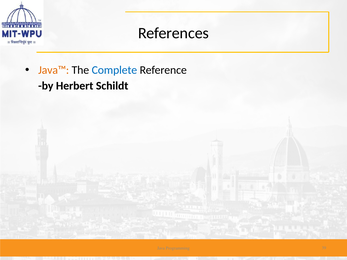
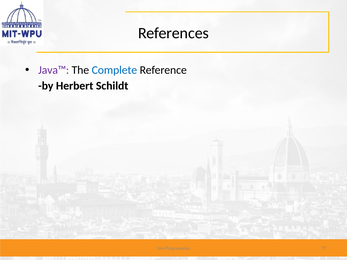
Java™ colour: orange -> purple
